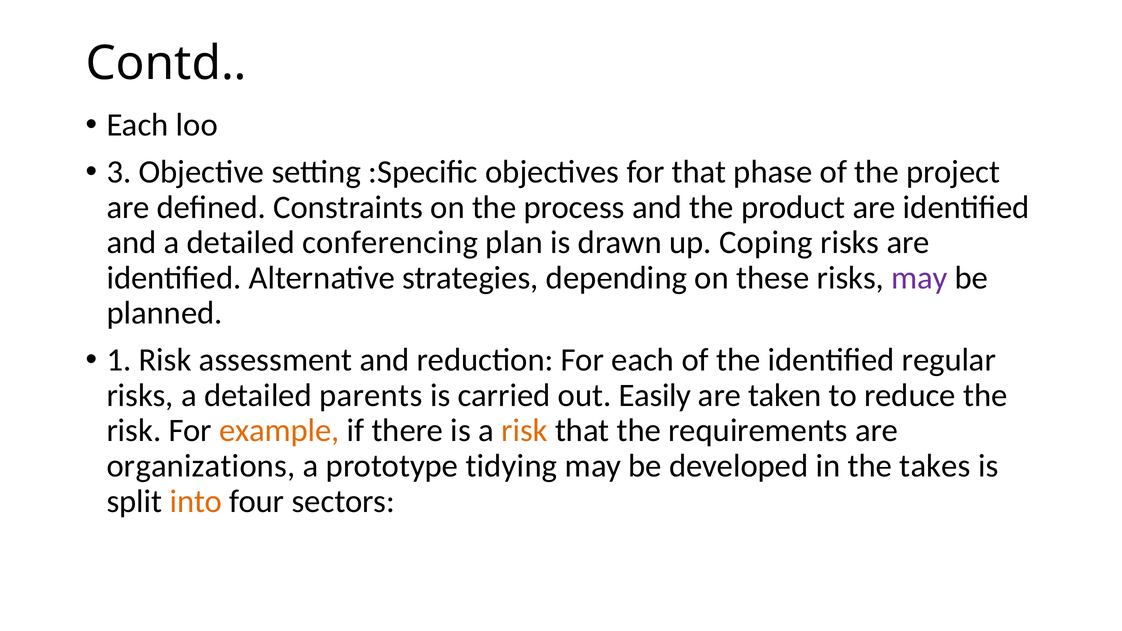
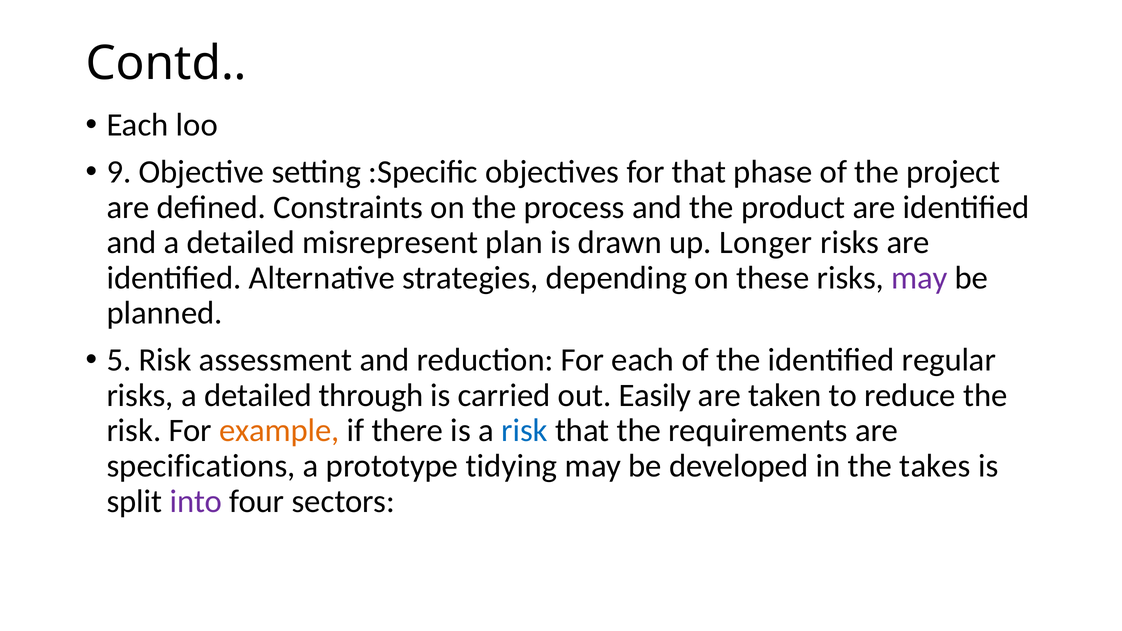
3: 3 -> 9
conferencing: conferencing -> misrepresent
Coping: Coping -> Longer
1: 1 -> 5
parents: parents -> through
risk at (524, 431) colour: orange -> blue
organizations: organizations -> specifications
into colour: orange -> purple
